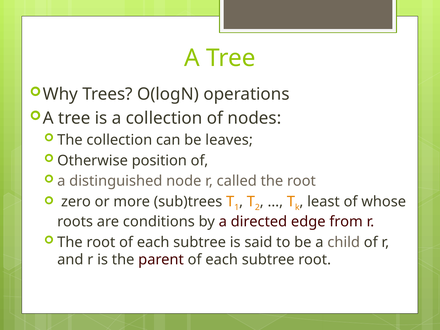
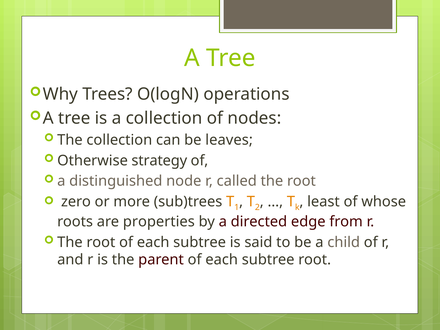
position: position -> strategy
conditions: conditions -> properties
